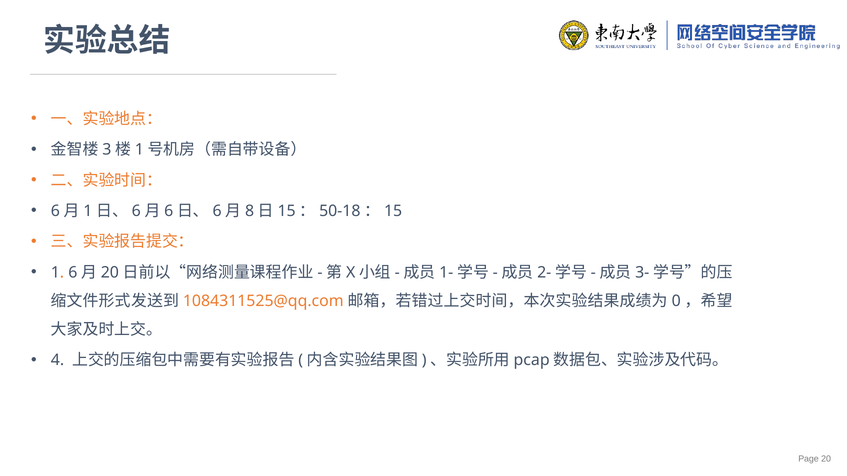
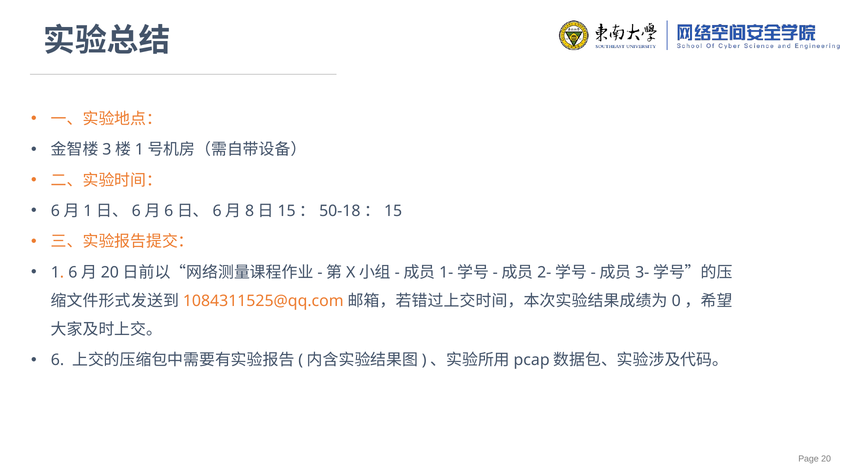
4: 4 -> 6
